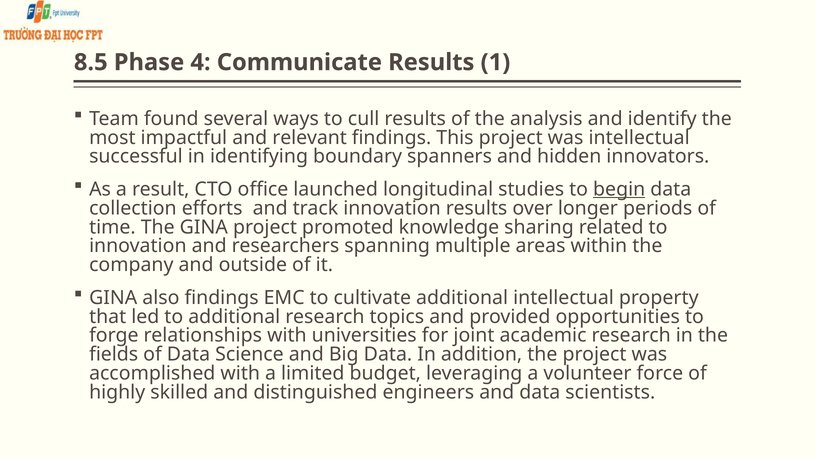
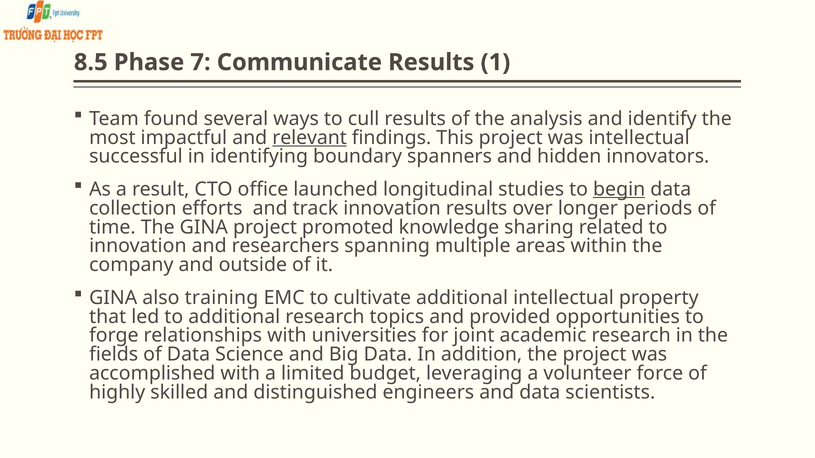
4: 4 -> 7
relevant underline: none -> present
also findings: findings -> training
